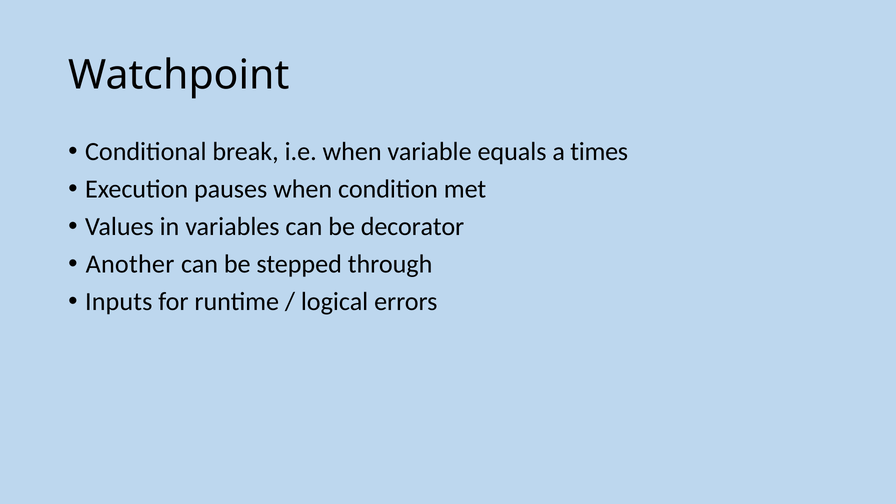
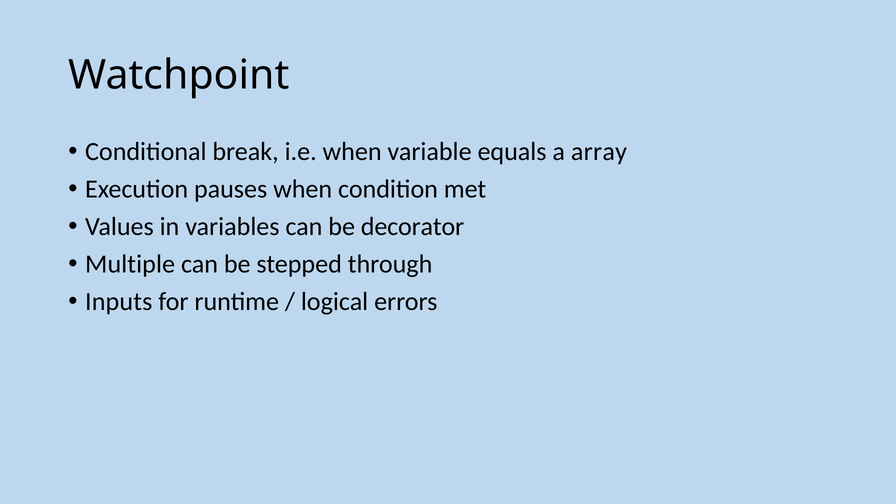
times: times -> array
Another: Another -> Multiple
